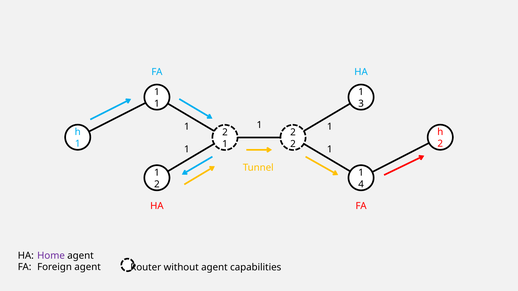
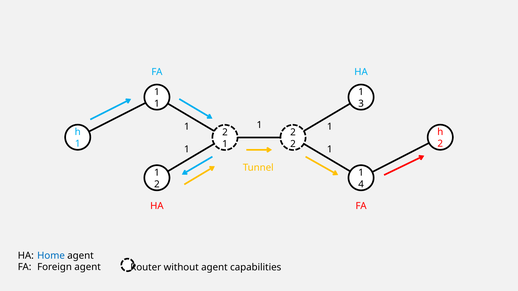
Home colour: purple -> blue
